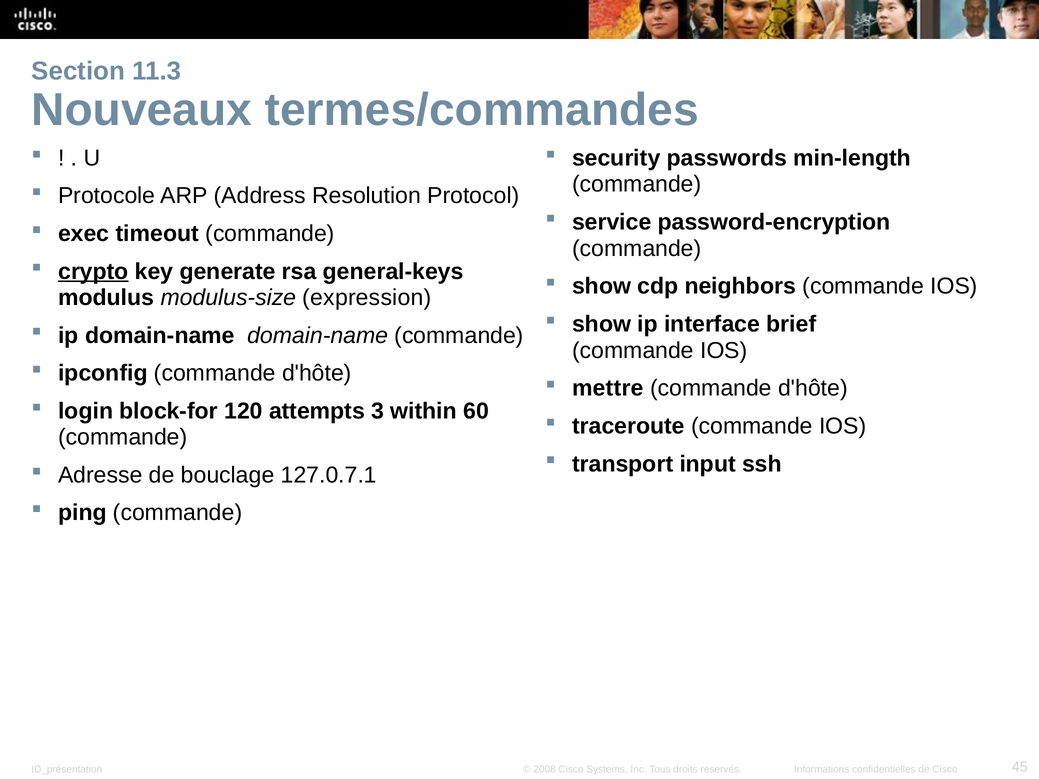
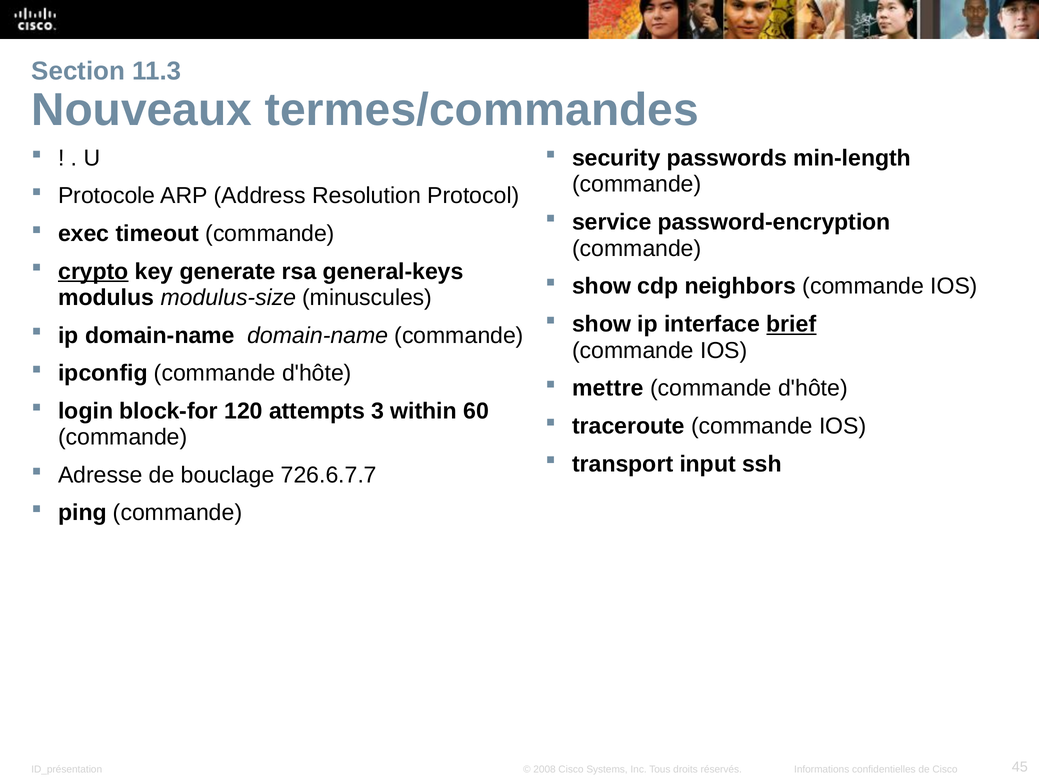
expression: expression -> minuscules
brief underline: none -> present
127.0.7.1: 127.0.7.1 -> 726.6.7.7
